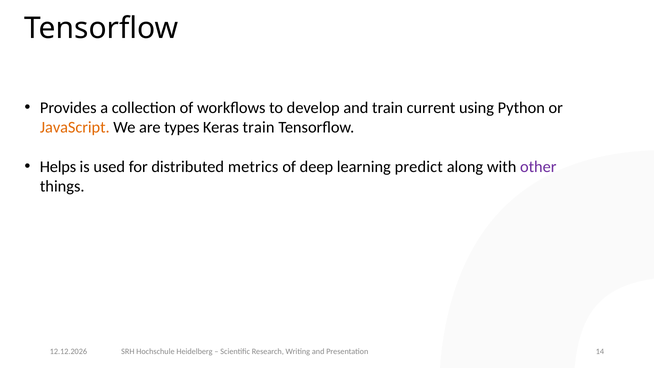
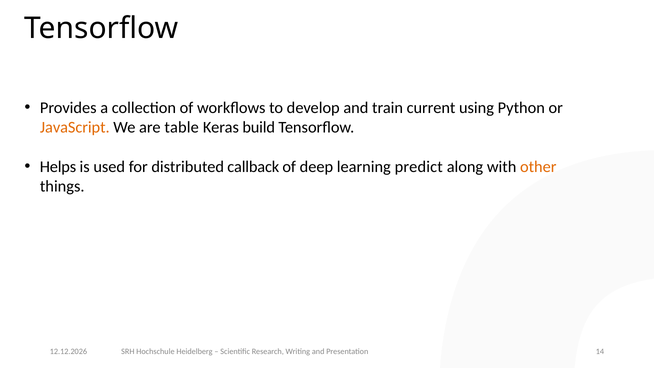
types: types -> table
Keras train: train -> build
metrics: metrics -> callback
other colour: purple -> orange
